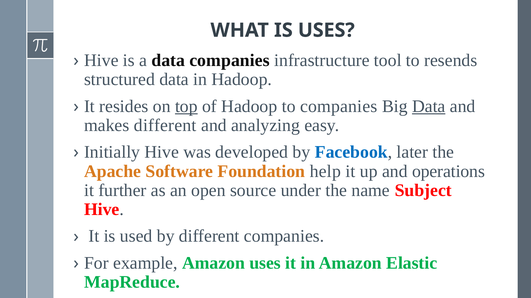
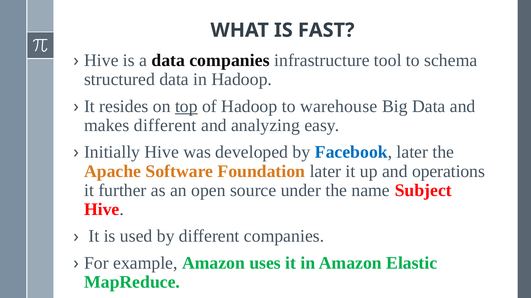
IS USES: USES -> FAST
resends: resends -> schema
to companies: companies -> warehouse
Data at (429, 106) underline: present -> none
Foundation help: help -> later
